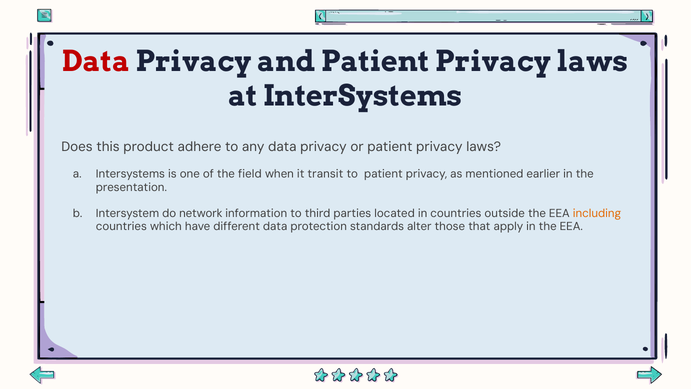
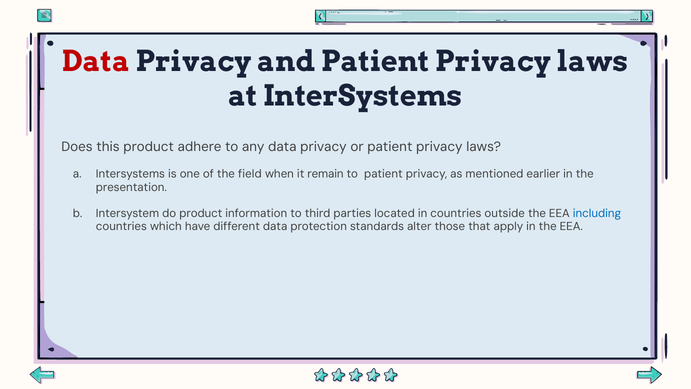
transit: transit -> remain
do network: network -> product
including colour: orange -> blue
